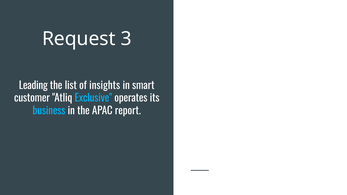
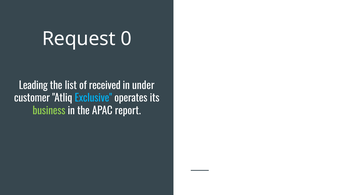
3: 3 -> 0
insights: insights -> received
smart: smart -> under
business colour: light blue -> light green
